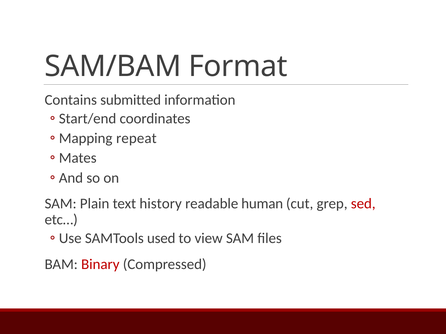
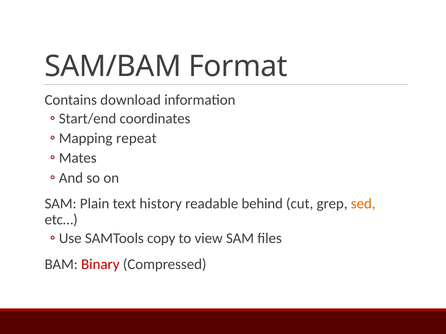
submitted: submitted -> download
human: human -> behind
sed colour: red -> orange
used: used -> copy
